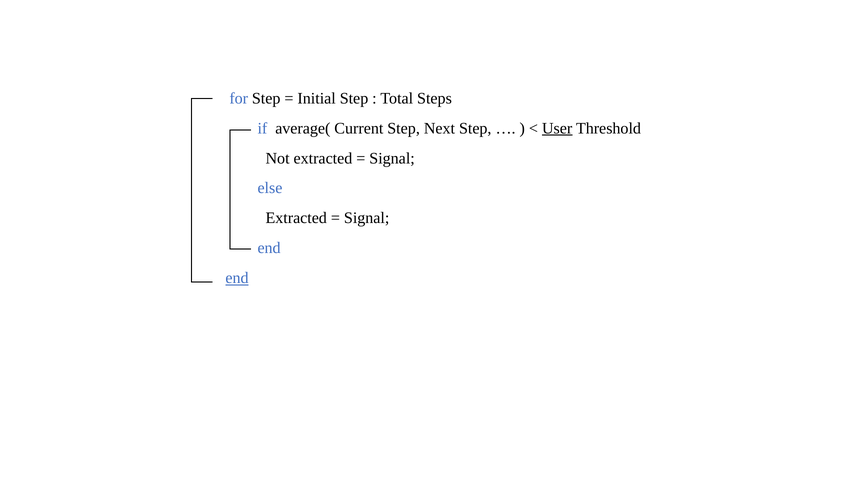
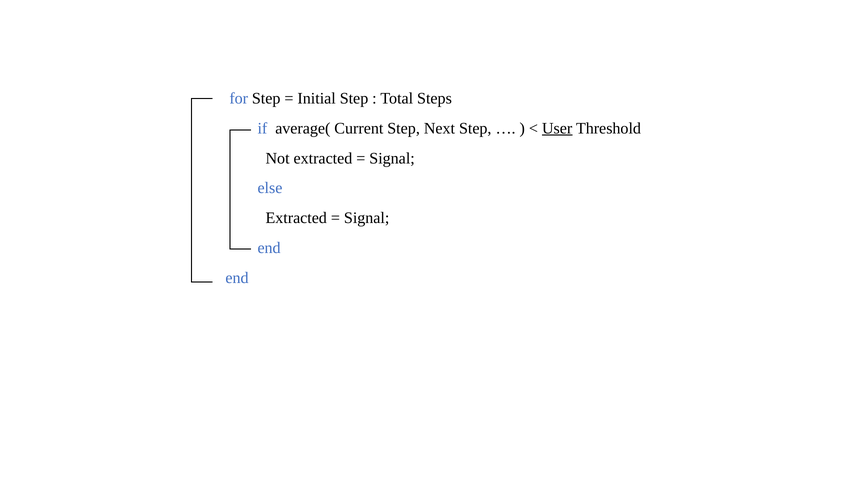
end at (237, 278) underline: present -> none
